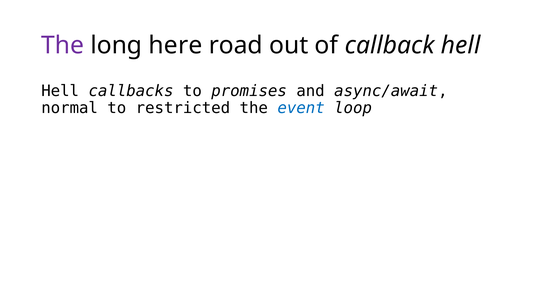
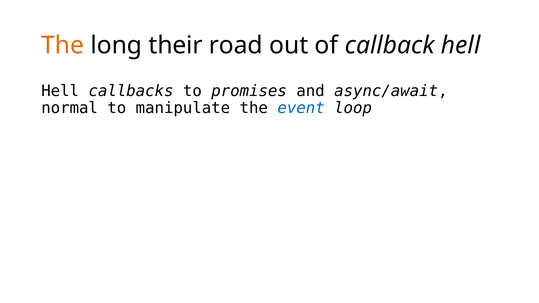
The at (63, 45) colour: purple -> orange
here: here -> their
restricted: restricted -> manipulate
